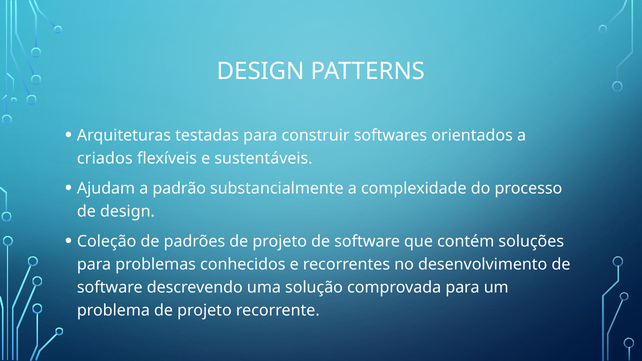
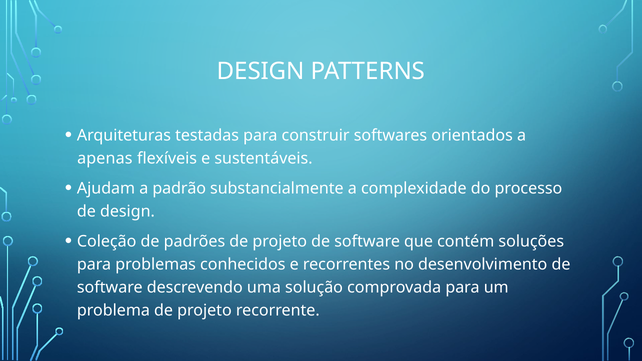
criados: criados -> apenas
